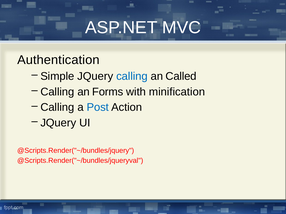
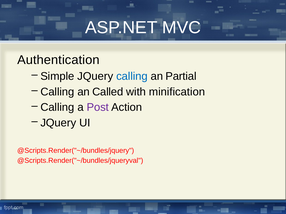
Called: Called -> Partial
Forms: Forms -> Called
Post colour: blue -> purple
